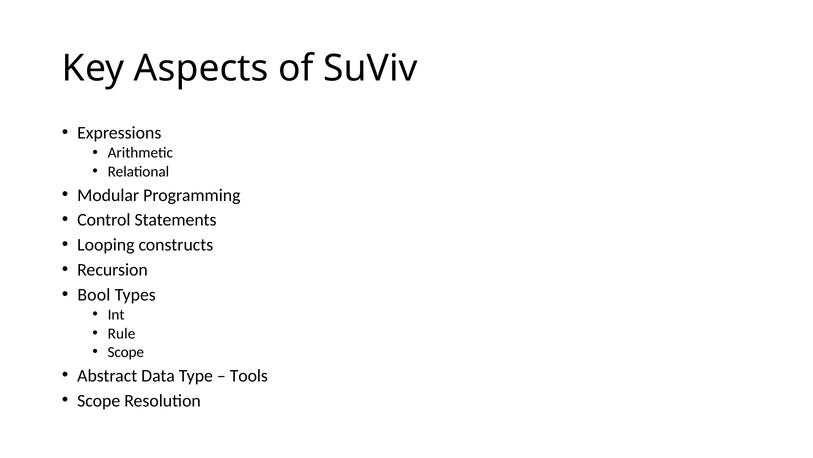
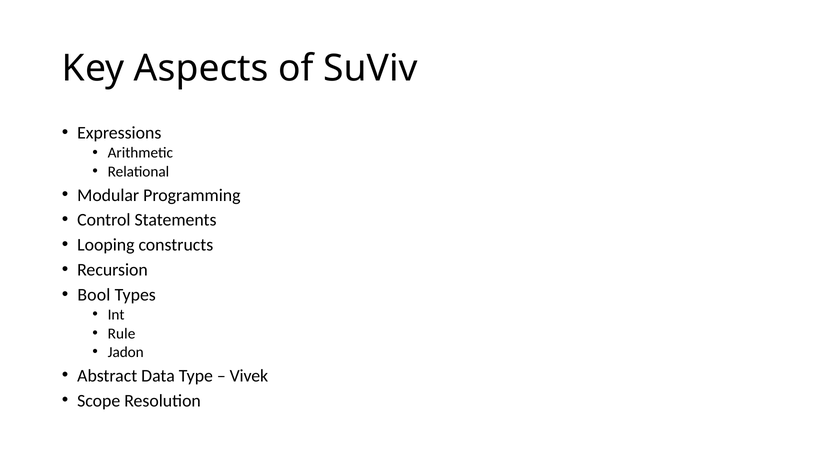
Scope at (126, 352): Scope -> Jadon
Tools: Tools -> Vivek
